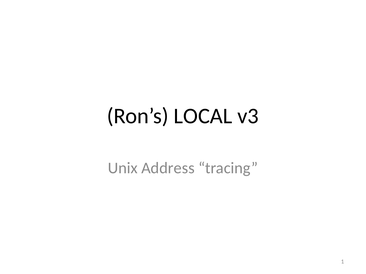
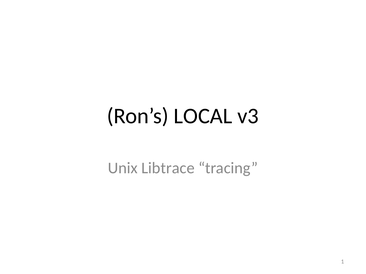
Address: Address -> Libtrace
